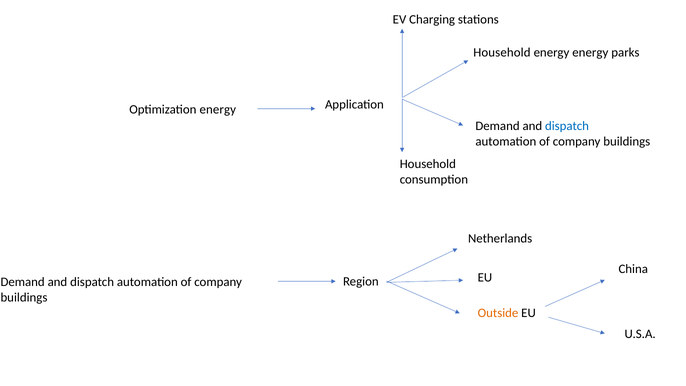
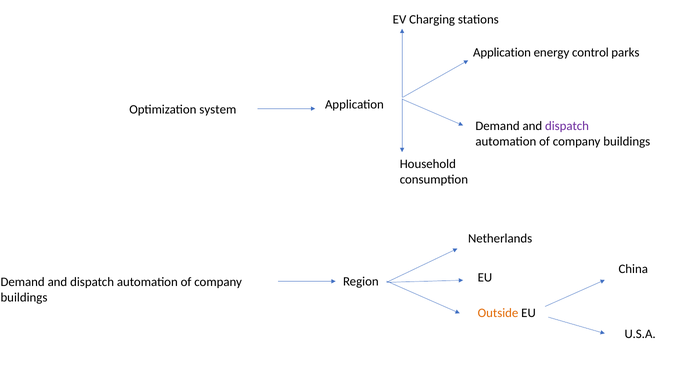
Household at (502, 53): Household -> Application
energy energy: energy -> control
Optimization energy: energy -> system
dispatch at (567, 126) colour: blue -> purple
